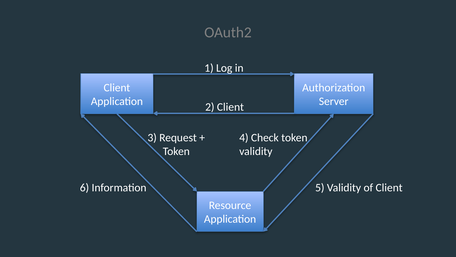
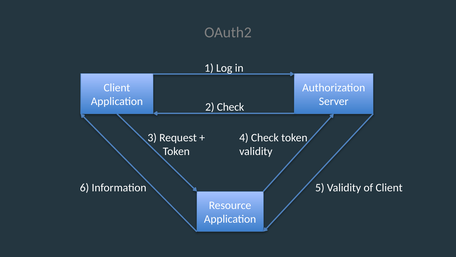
2 Client: Client -> Check
